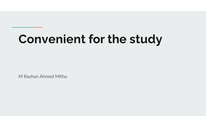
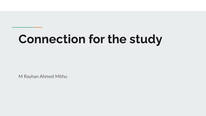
Convenient: Convenient -> Connection
